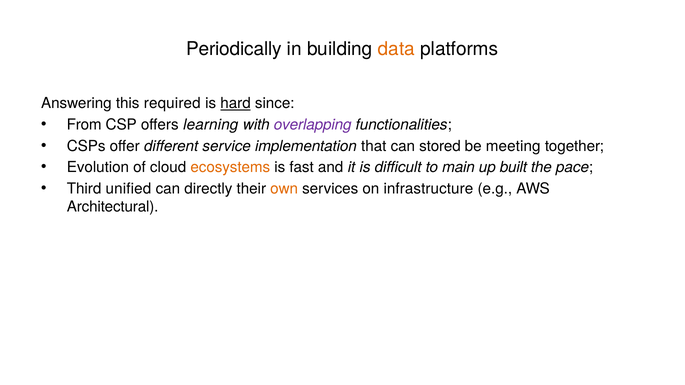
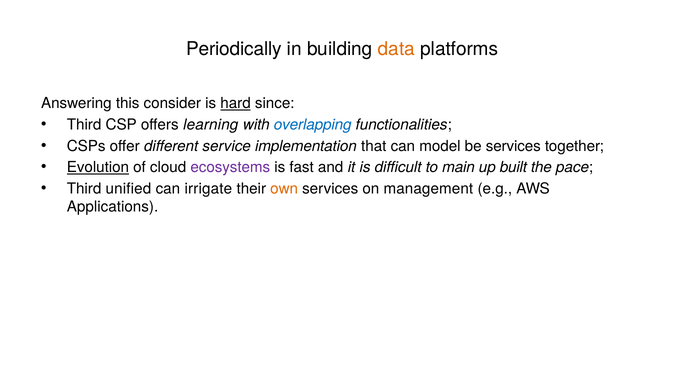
required: required -> consider
From at (84, 125): From -> Third
overlapping colour: purple -> blue
stored: stored -> model
be meeting: meeting -> services
Evolution underline: none -> present
ecosystems colour: orange -> purple
directly: directly -> irrigate
infrastructure: infrastructure -> management
Architectural: Architectural -> Applications
